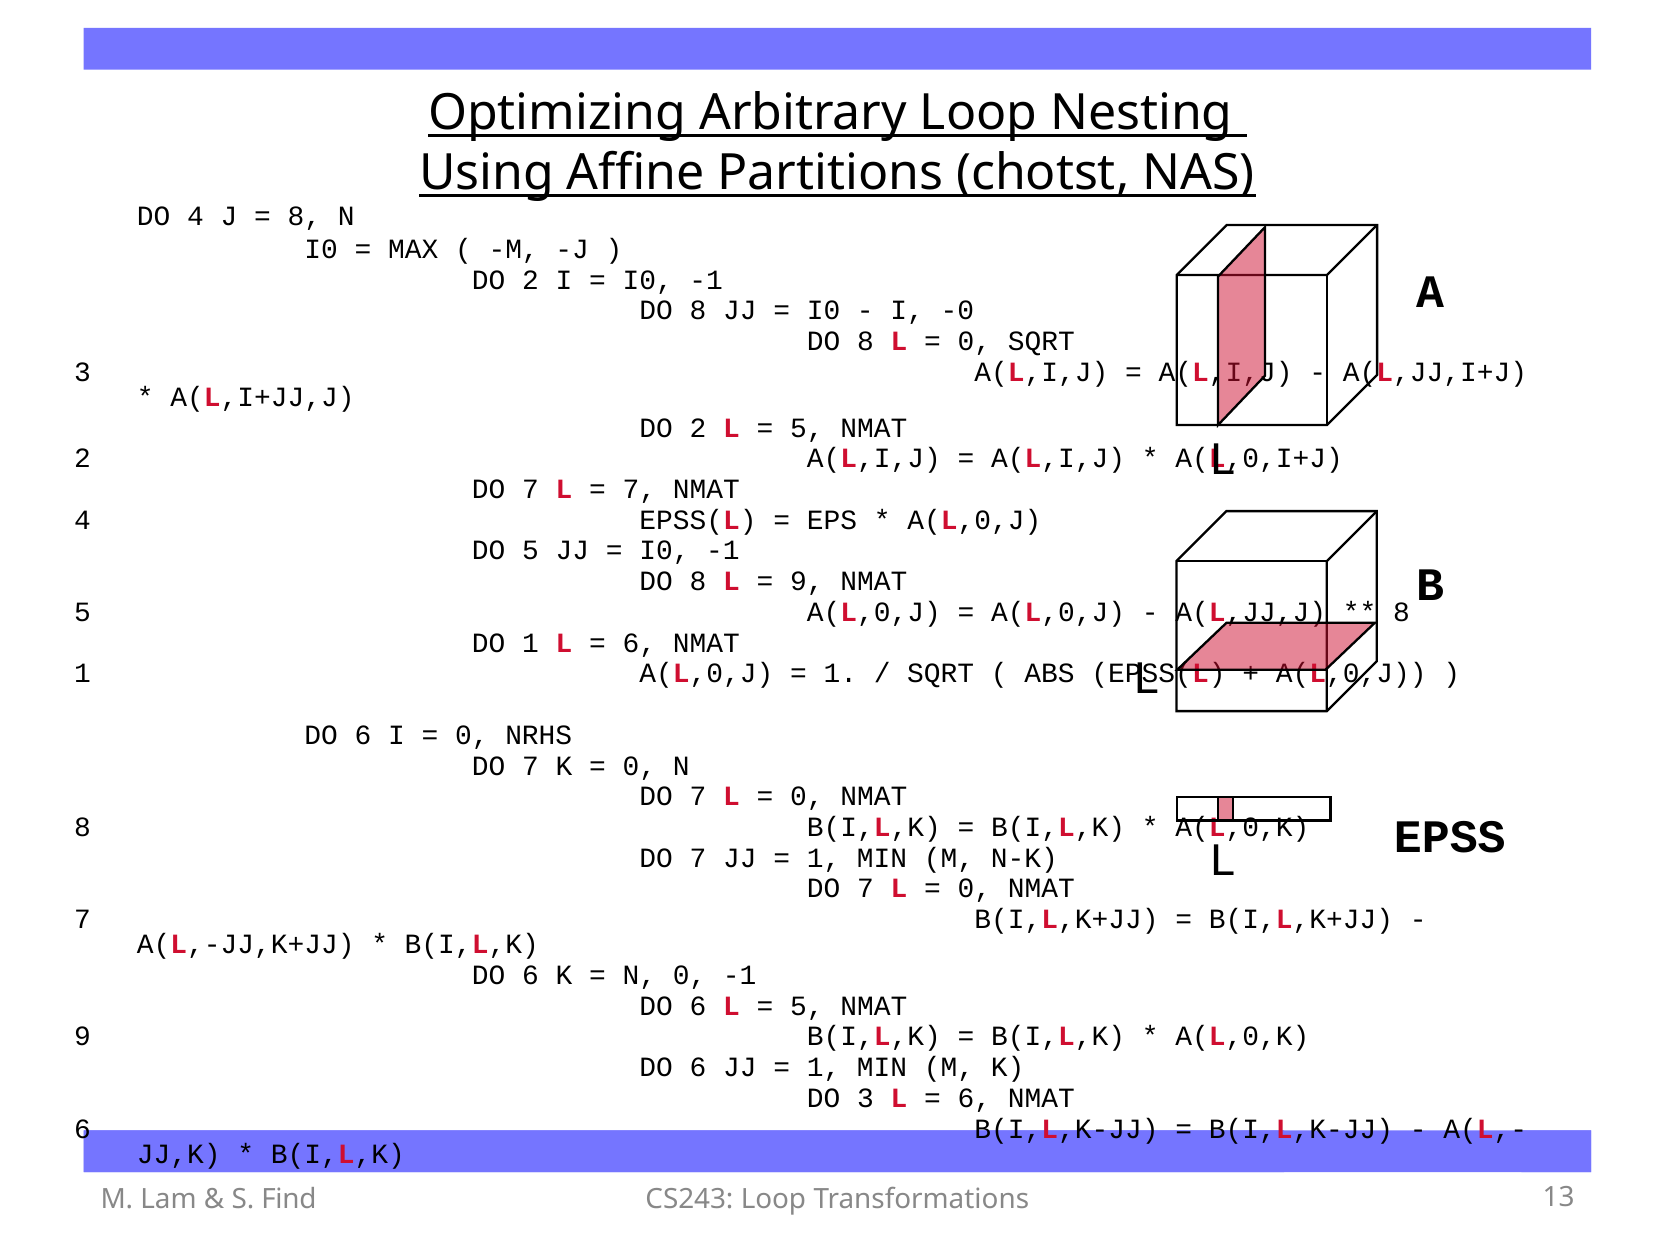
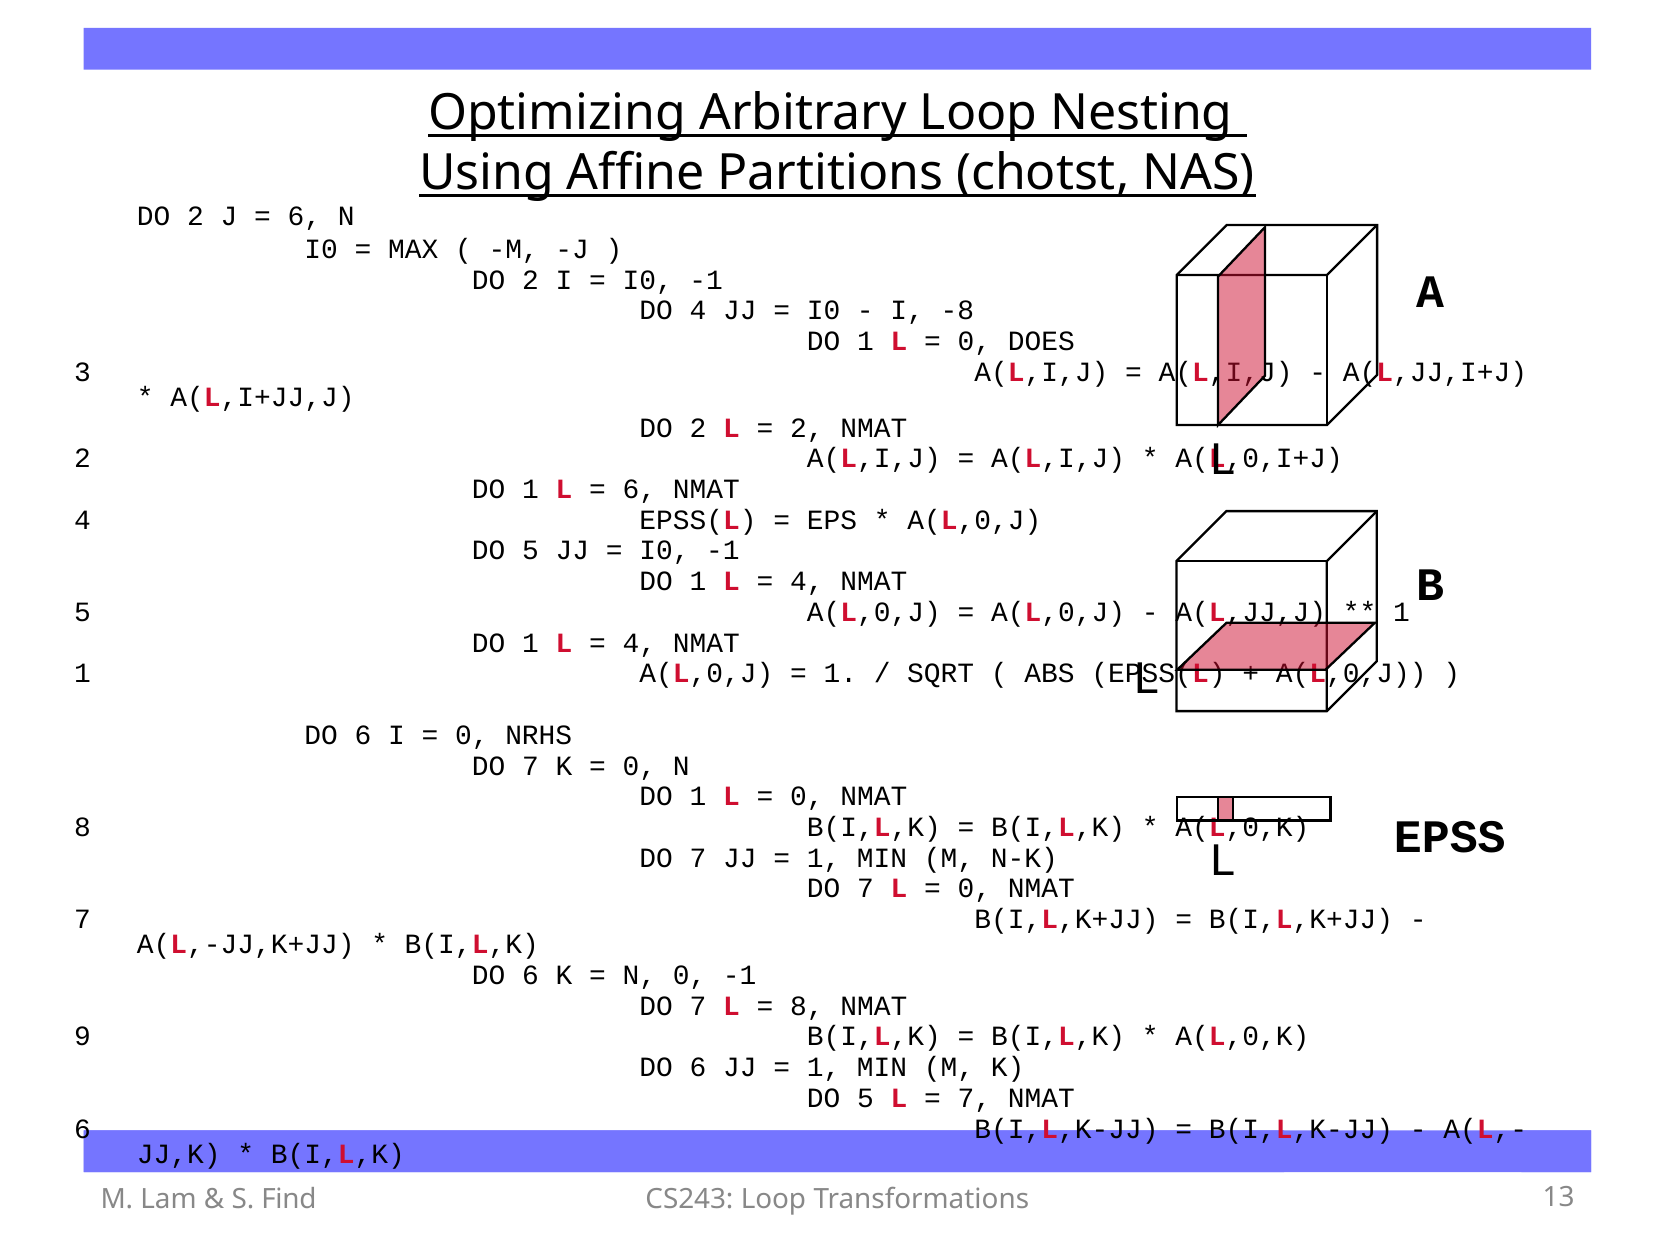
4 at (195, 217): 4 -> 2
8 at (304, 217): 8 -> 6
8 at (698, 311): 8 -> 4
-0: -0 -> -8
8 at (865, 341): 8 -> 1
0 SQRT: SQRT -> DOES
5 at (807, 428): 5 -> 2
7 at (530, 489): 7 -> 1
7 at (639, 489): 7 -> 6
8 at (698, 582): 8 -> 1
9 at (807, 582): 9 -> 4
8 at (1401, 612): 8 -> 1
6 at (639, 643): 6 -> 4
7 at (698, 797): 7 -> 1
6 at (698, 1006): 6 -> 7
5 at (807, 1006): 5 -> 8
3 at (865, 1098): 3 -> 5
6 at (974, 1098): 6 -> 7
